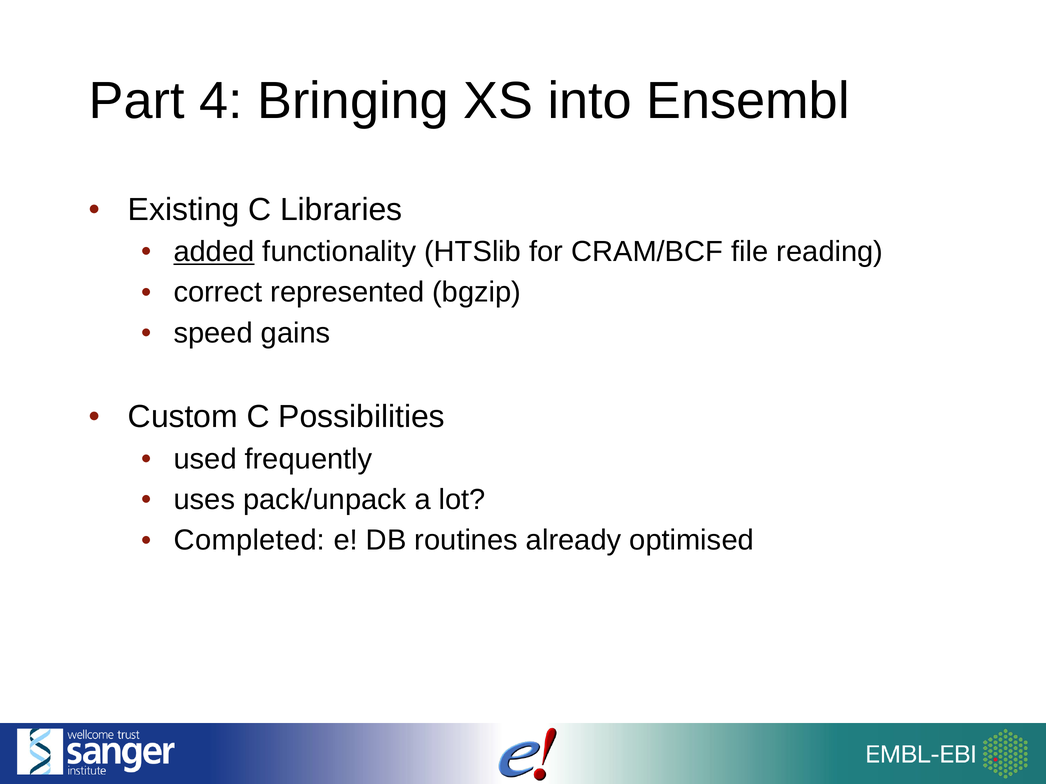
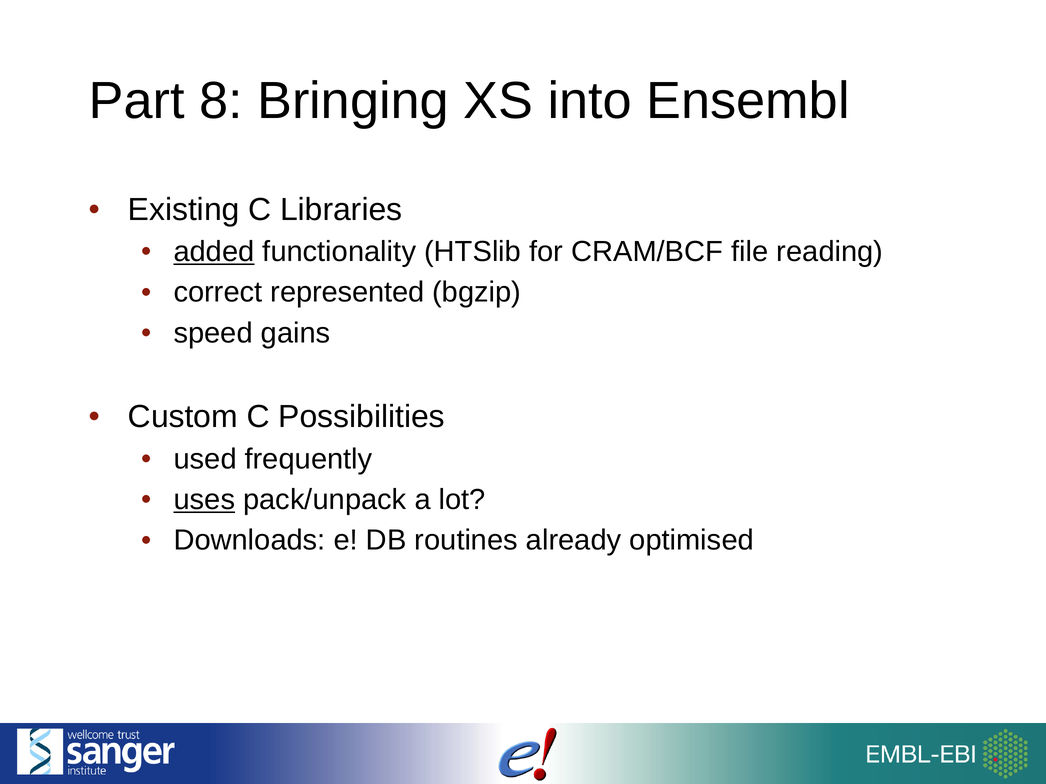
4: 4 -> 8
uses underline: none -> present
Completed: Completed -> Downloads
